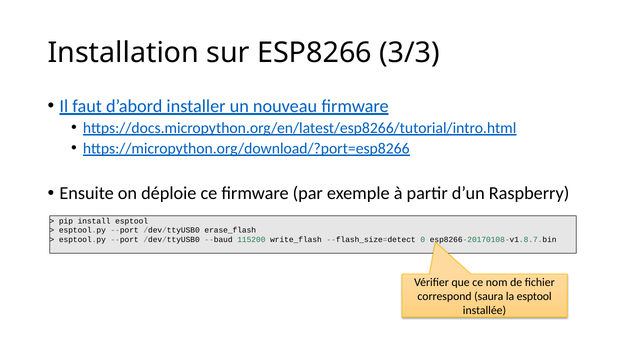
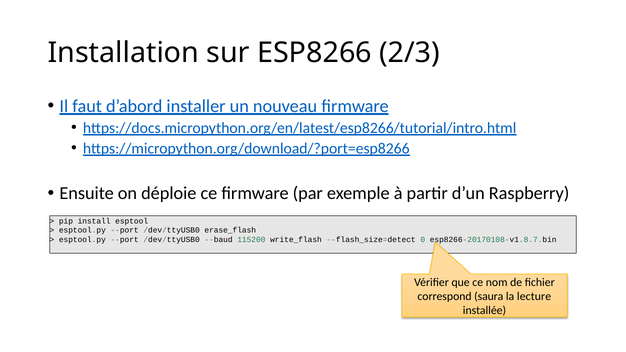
3/3: 3/3 -> 2/3
la esptool: esptool -> lecture
